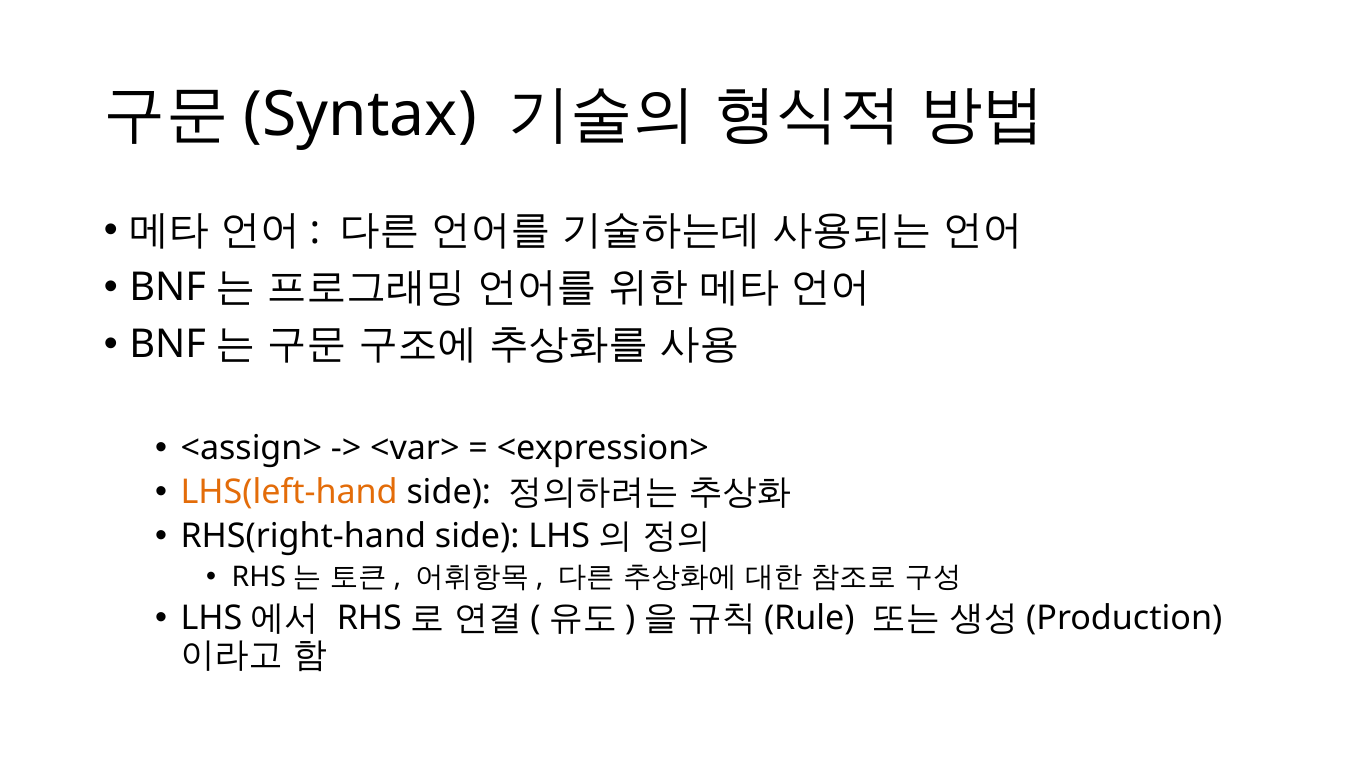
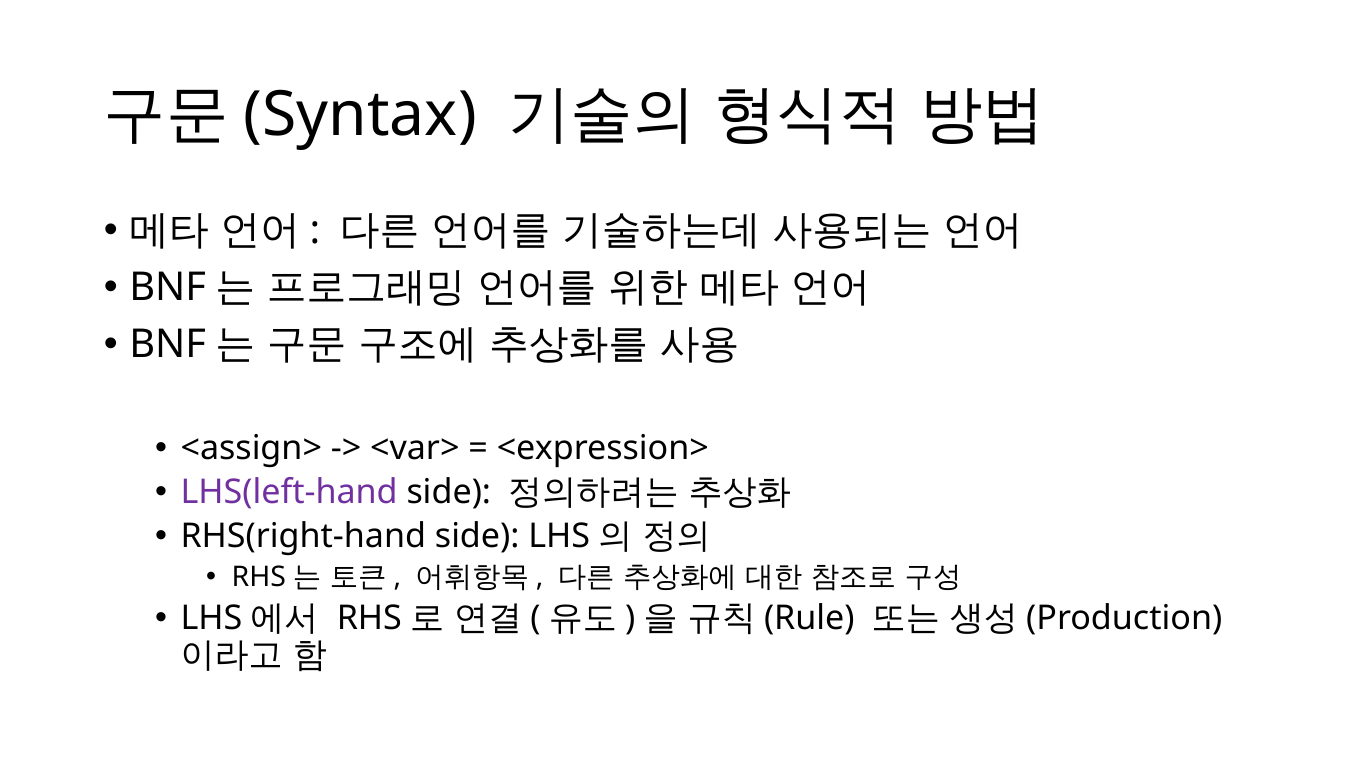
LHS(left-hand colour: orange -> purple
